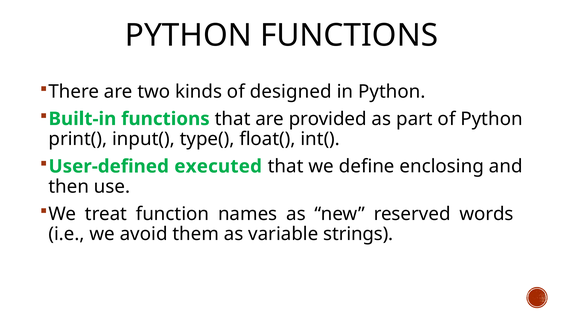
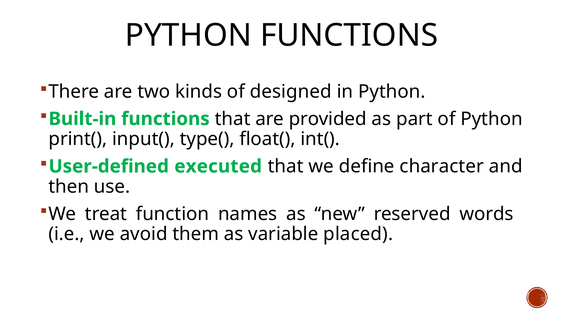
enclosing: enclosing -> character
strings: strings -> placed
